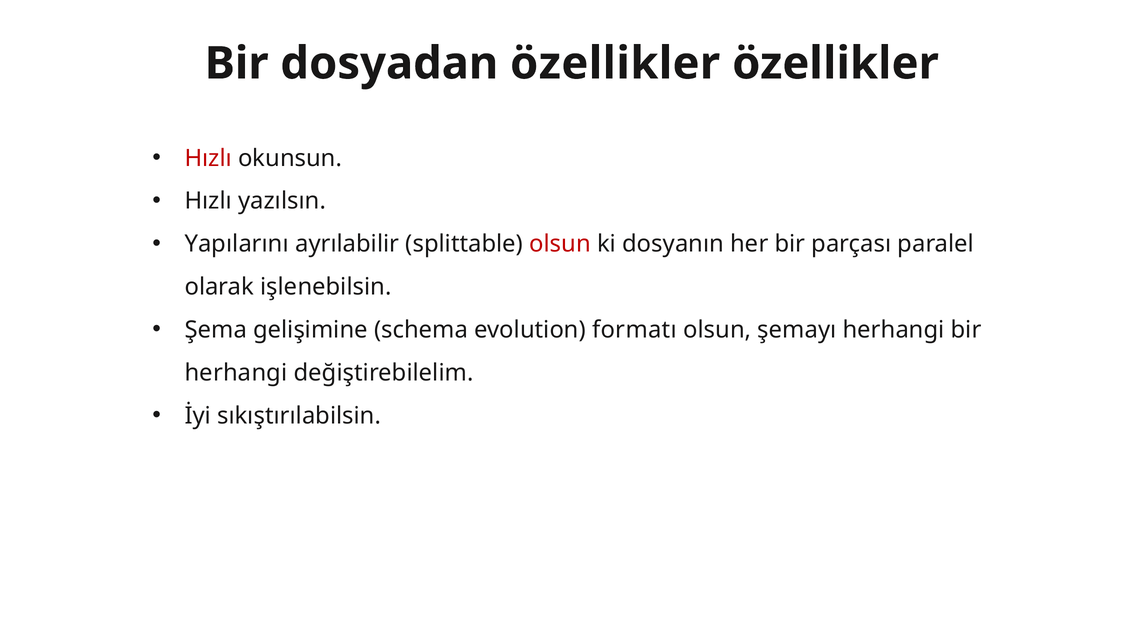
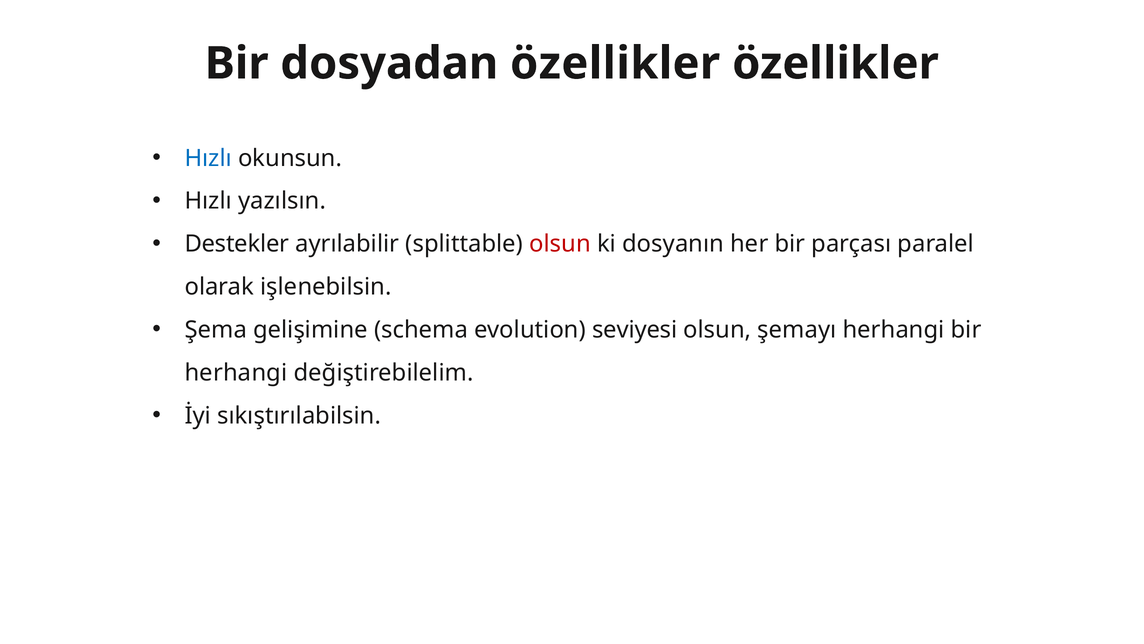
Hızlı at (208, 158) colour: red -> blue
Yapılarını: Yapılarını -> Destekler
formatı: formatı -> seviyesi
